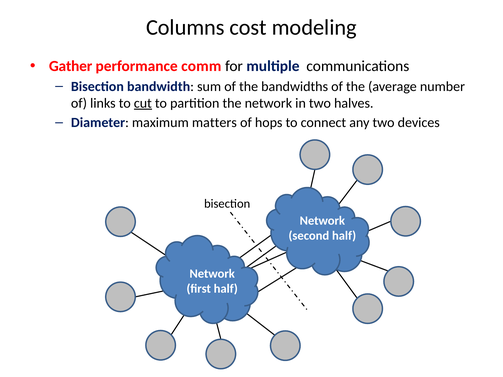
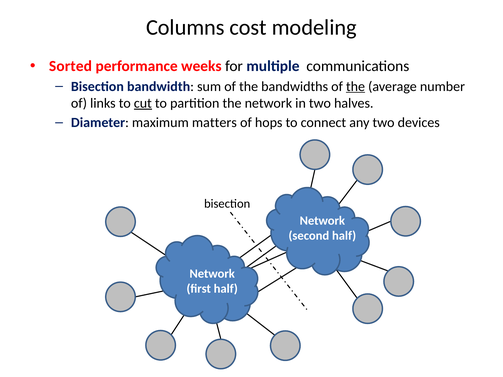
Gather: Gather -> Sorted
comm: comm -> weeks
the at (355, 86) underline: none -> present
